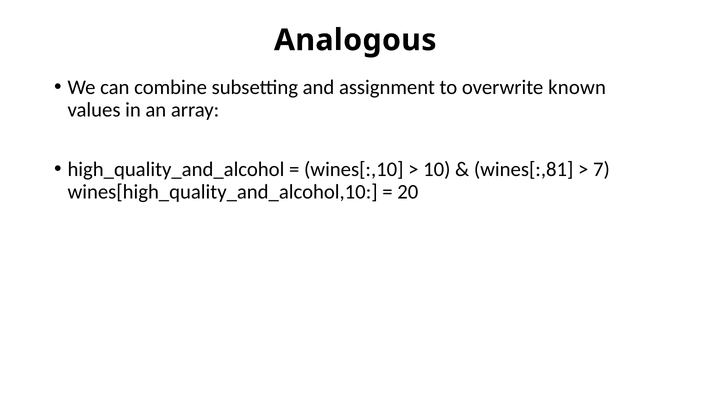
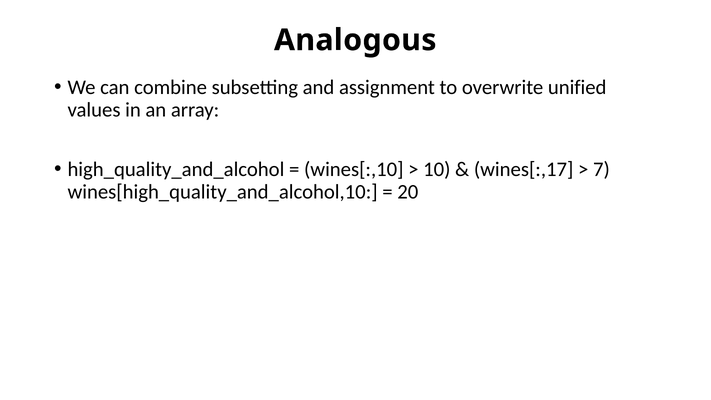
known: known -> unified
wines[:,81: wines[:,81 -> wines[:,17
